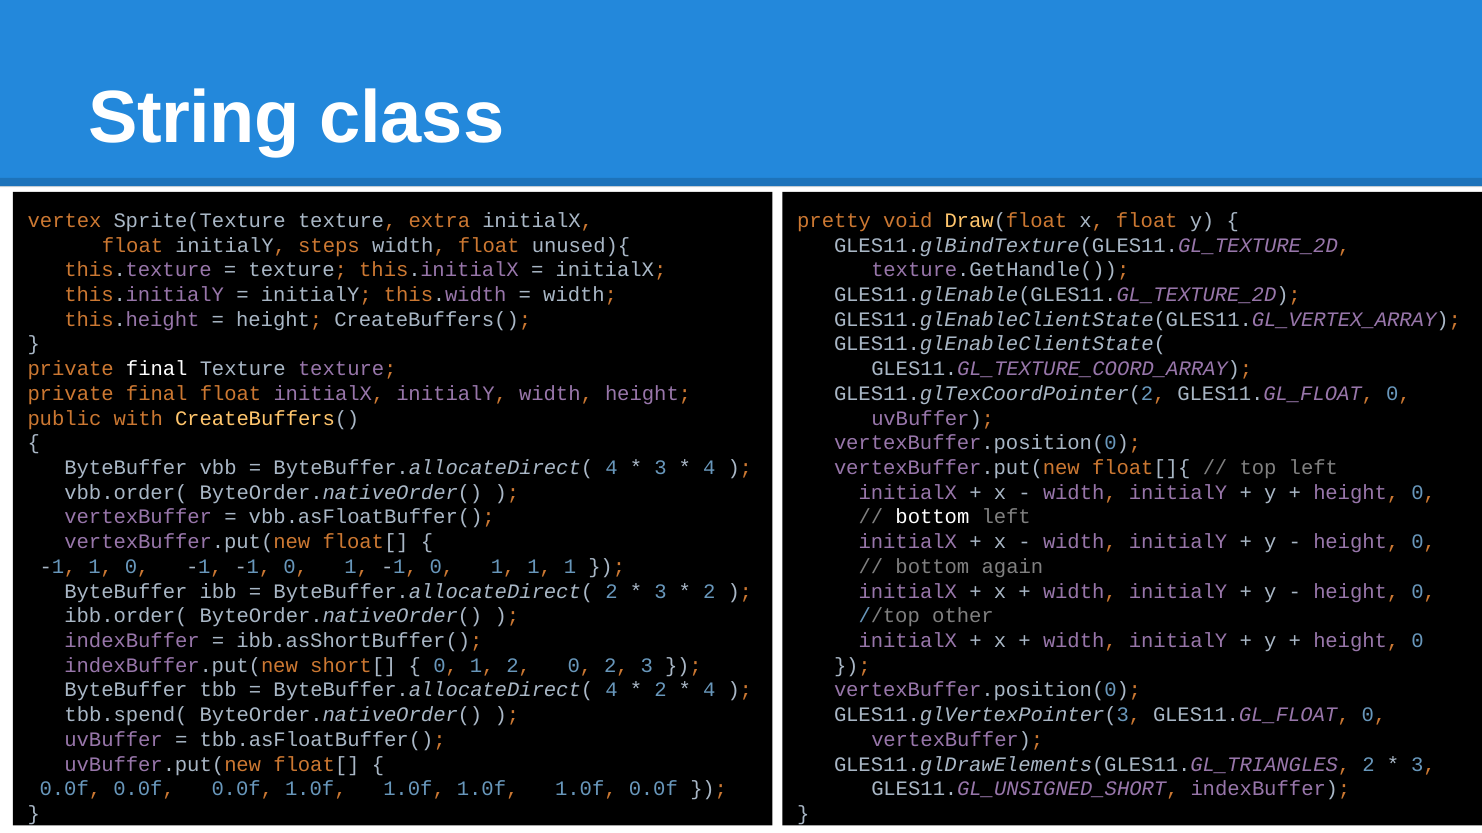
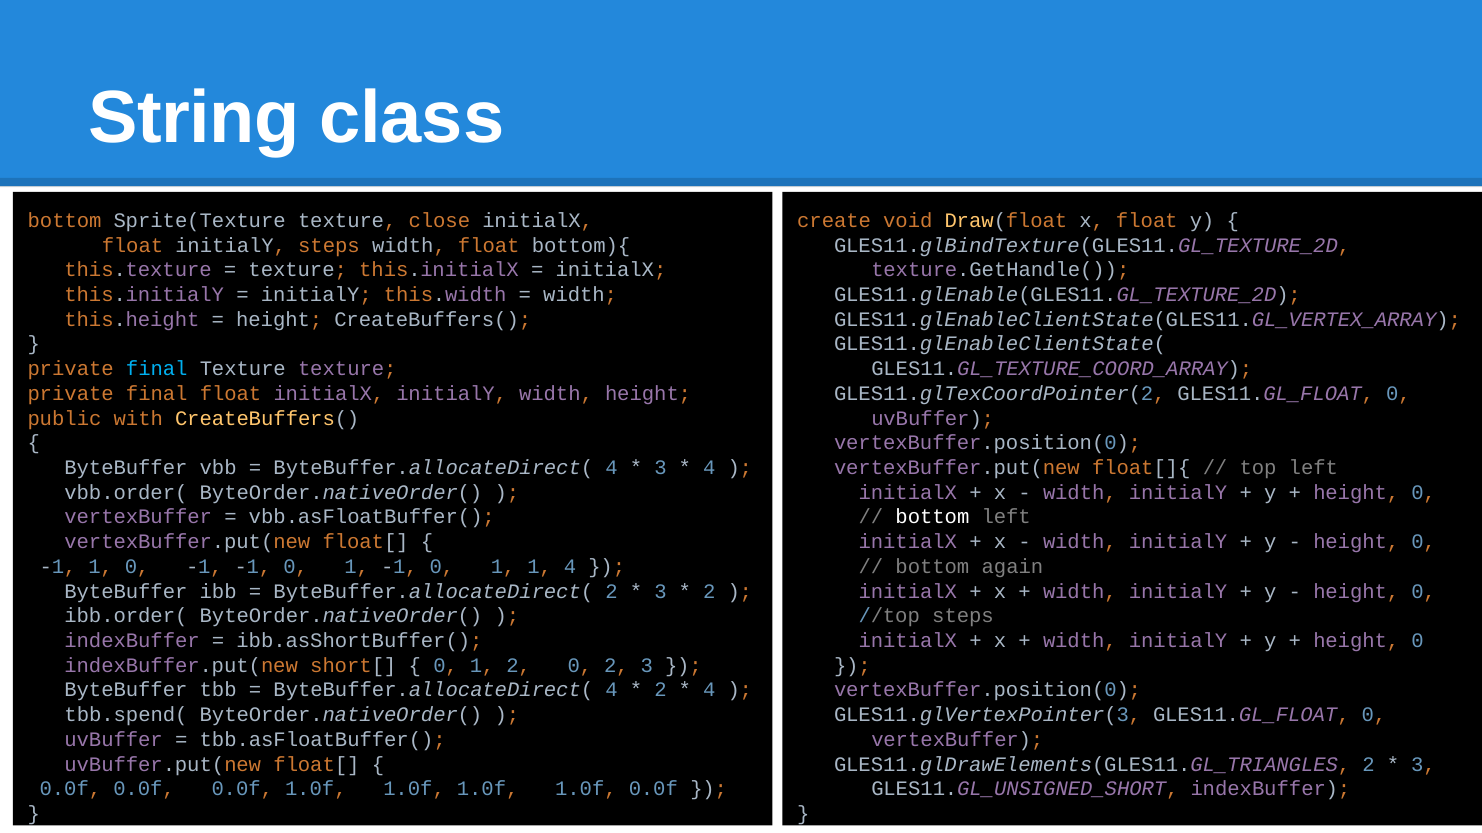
vertex at (65, 221): vertex -> bottom
extra: extra -> close
pretty: pretty -> create
unused){: unused){ -> bottom){
final at (157, 369) colour: white -> light blue
1 1 1: 1 -> 4
//top other: other -> steps
